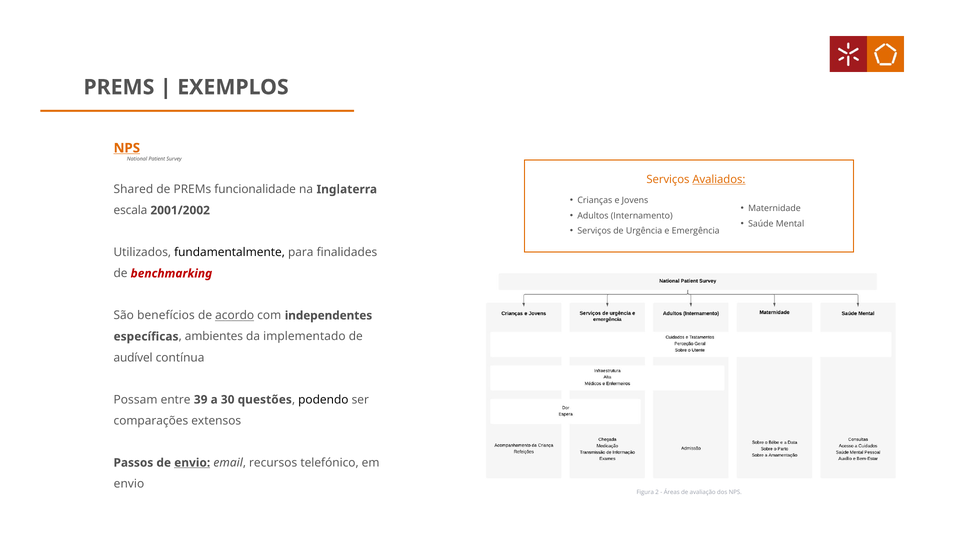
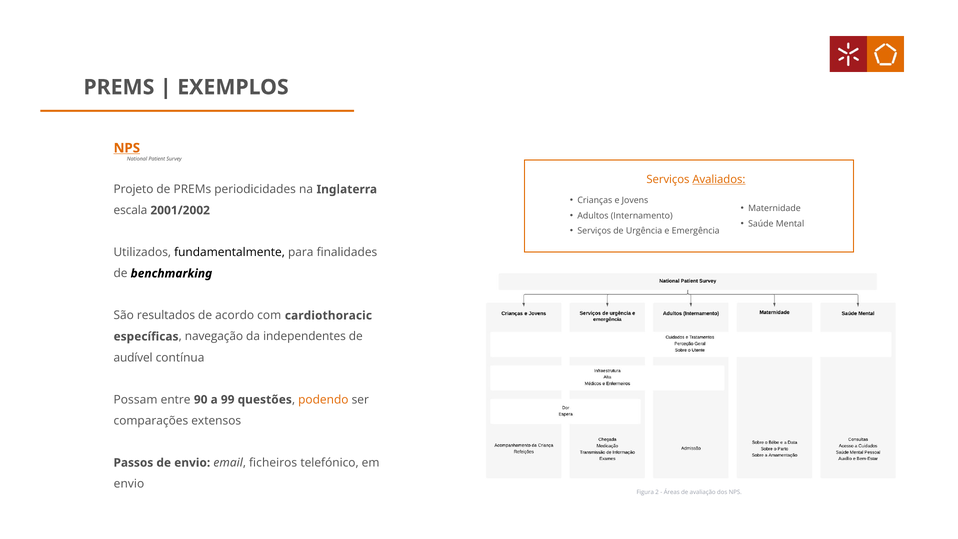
Shared: Shared -> Projeto
funcionalidade: funcionalidade -> periodicidades
benchmarking colour: red -> black
benefícios: benefícios -> resultados
acordo underline: present -> none
independentes: independentes -> cardiothoracic
ambientes: ambientes -> navegação
implementado: implementado -> independentes
39: 39 -> 90
30: 30 -> 99
podendo colour: black -> orange
envio at (192, 463) underline: present -> none
recursos: recursos -> ficheiros
